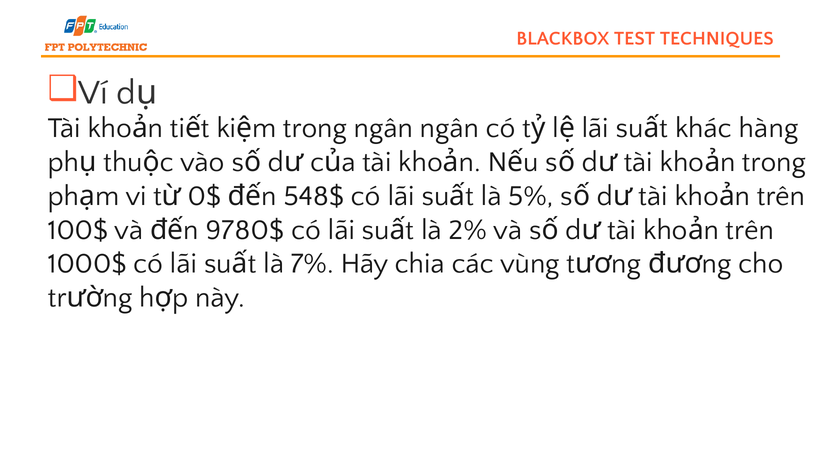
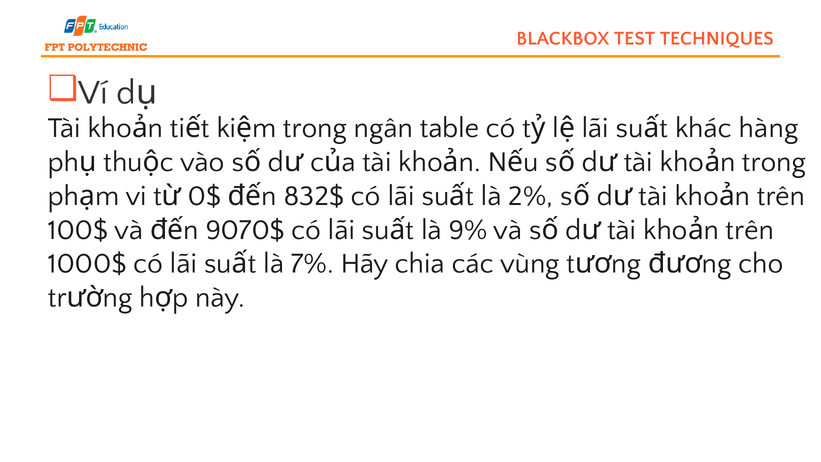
ngân ngân: ngân -> table
548$: 548$ -> 832$
5%: 5% -> 2%
9780$: 9780$ -> 9070$
2%: 2% -> 9%
